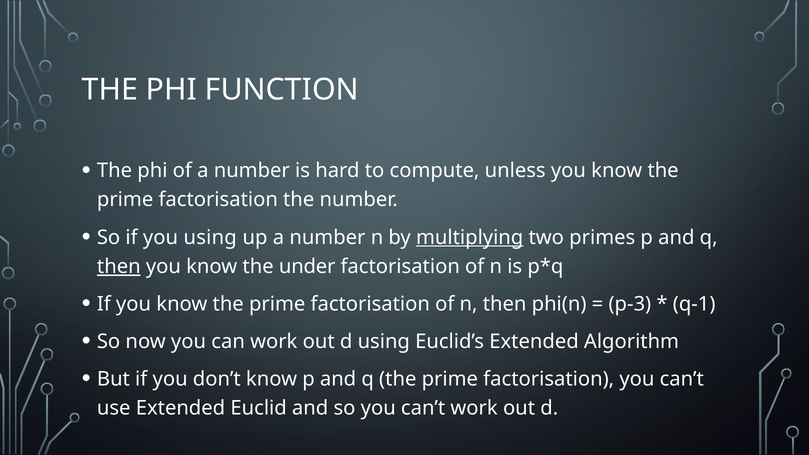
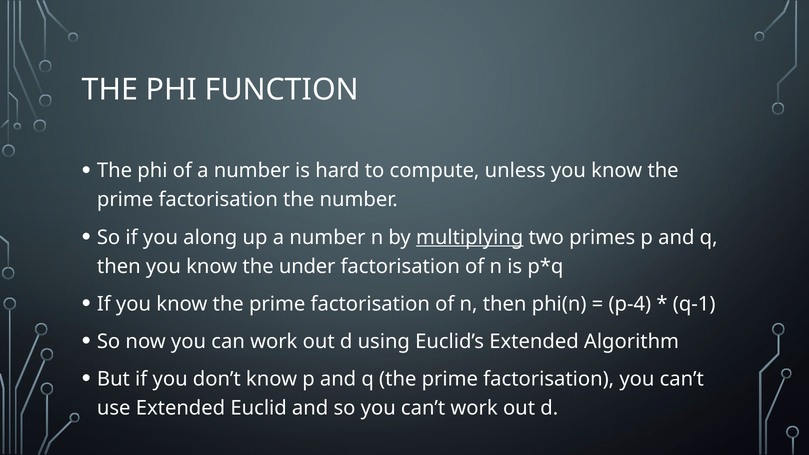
you using: using -> along
then at (119, 267) underline: present -> none
p-3: p-3 -> p-4
